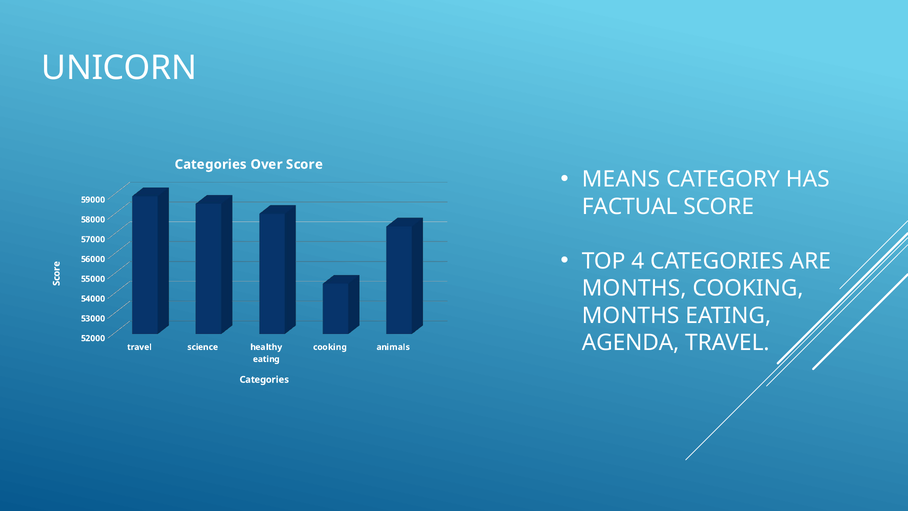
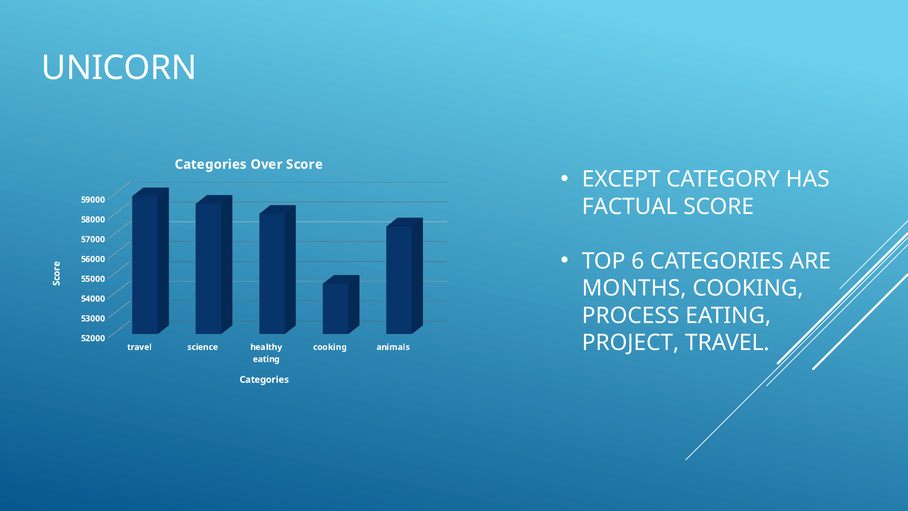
MEANS: MEANS -> EXCEPT
4: 4 -> 6
MONTHS at (631, 315): MONTHS -> PROCESS
AGENDA: AGENDA -> PROJECT
